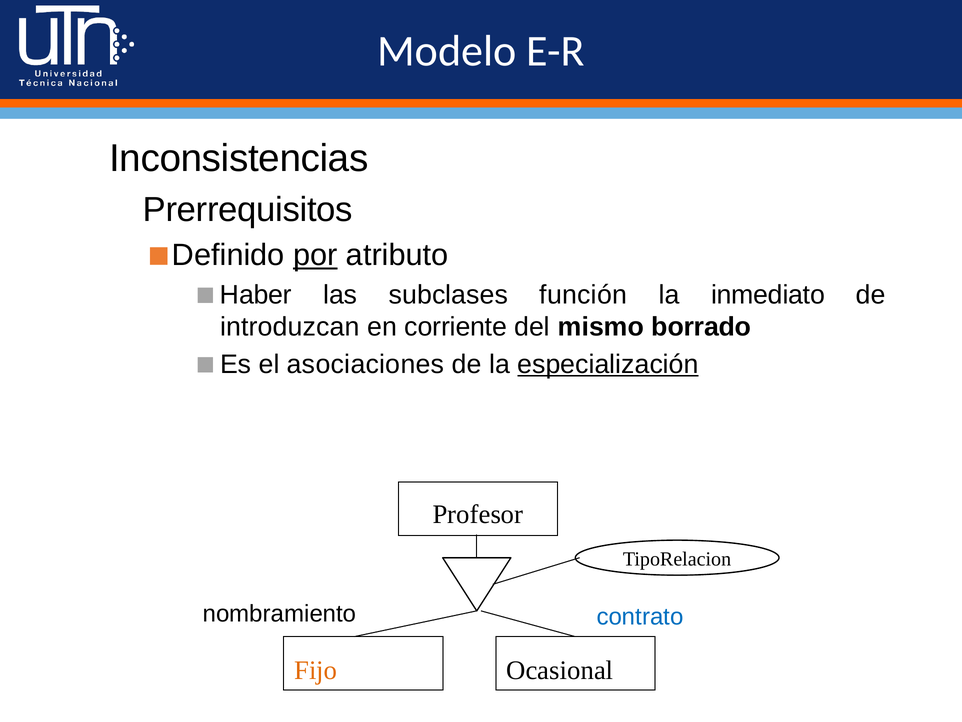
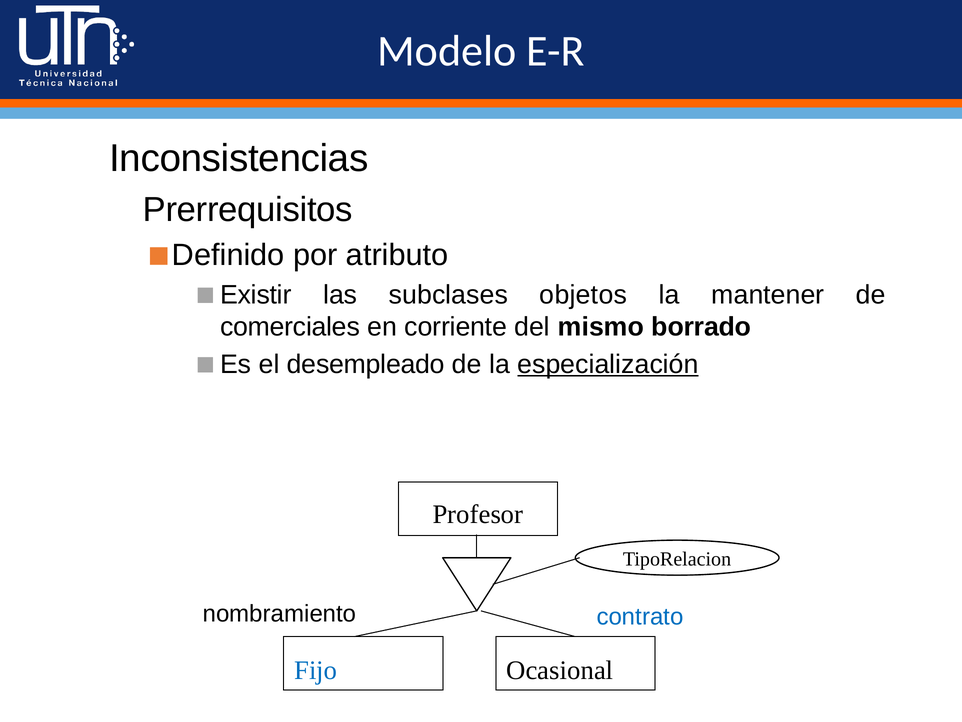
por underline: present -> none
Haber: Haber -> Existir
función: función -> objetos
inmediato: inmediato -> mantener
introduzcan: introduzcan -> comerciales
asociaciones: asociaciones -> desempleado
Fijo colour: orange -> blue
